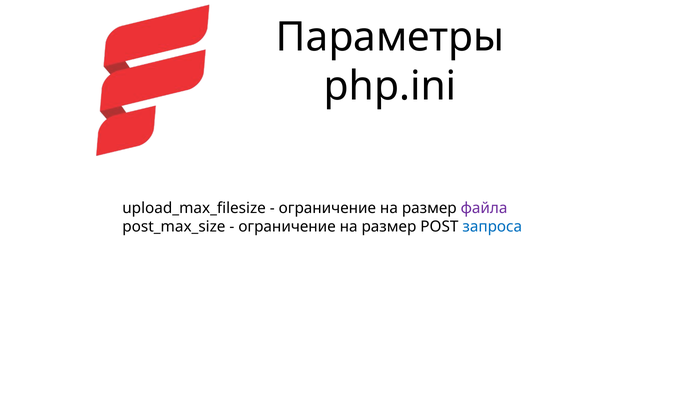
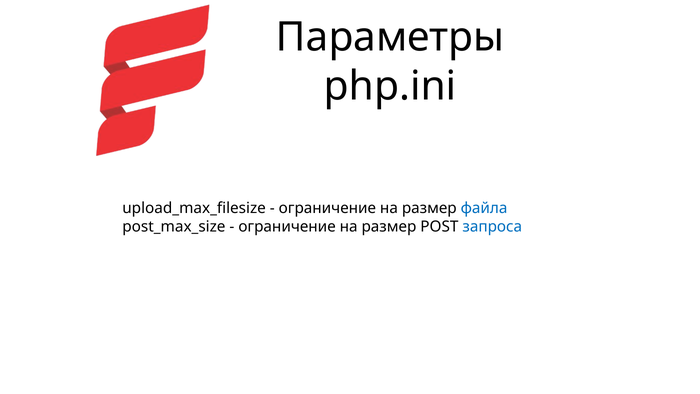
файла colour: purple -> blue
